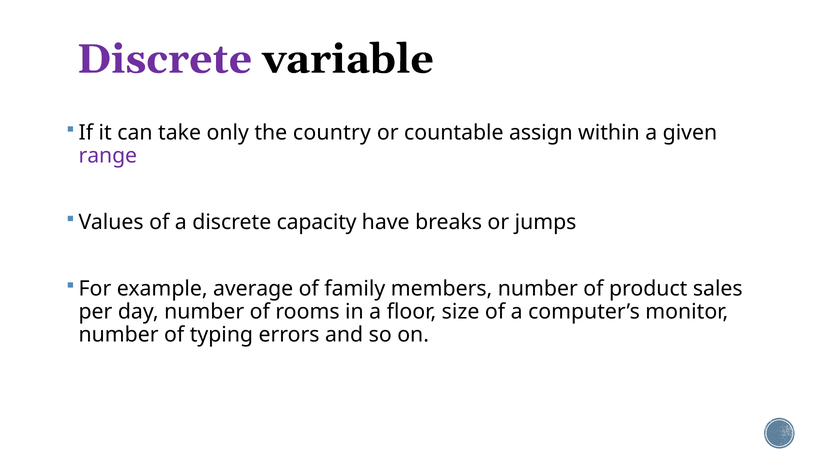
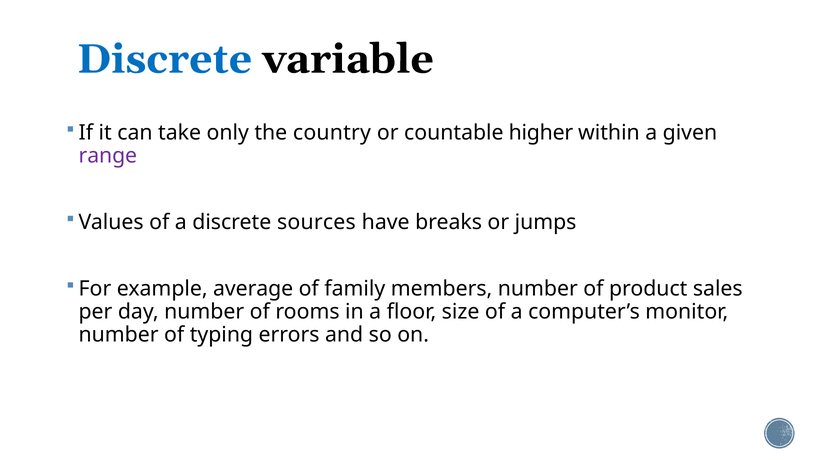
Discrete at (164, 59) colour: purple -> blue
assign: assign -> higher
capacity: capacity -> sources
